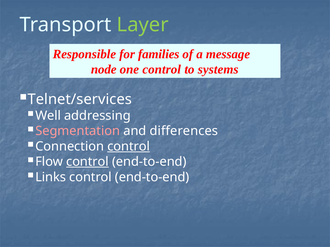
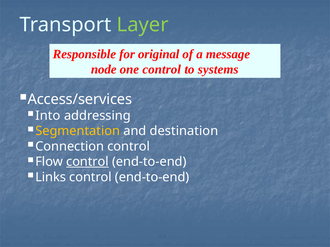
families: families -> original
Telnet/services: Telnet/services -> Access/services
Well: Well -> Into
Segmentation colour: pink -> yellow
differences: differences -> destination
control at (129, 147) underline: present -> none
